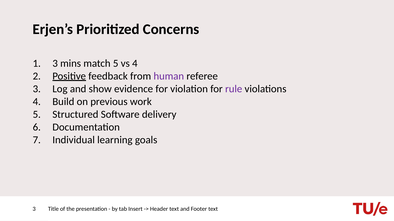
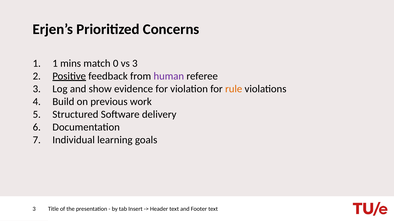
3 at (55, 63): 3 -> 1
match 5: 5 -> 0
vs 4: 4 -> 3
rule colour: purple -> orange
